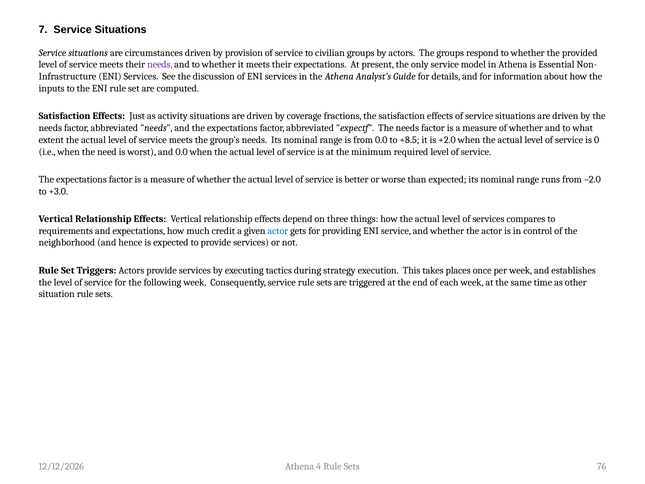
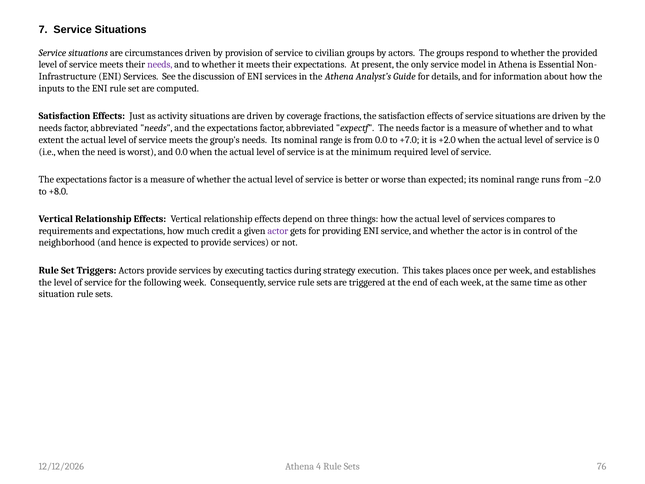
+8.5: +8.5 -> +7.0
+3.0: +3.0 -> +8.0
actor at (278, 231) colour: blue -> purple
